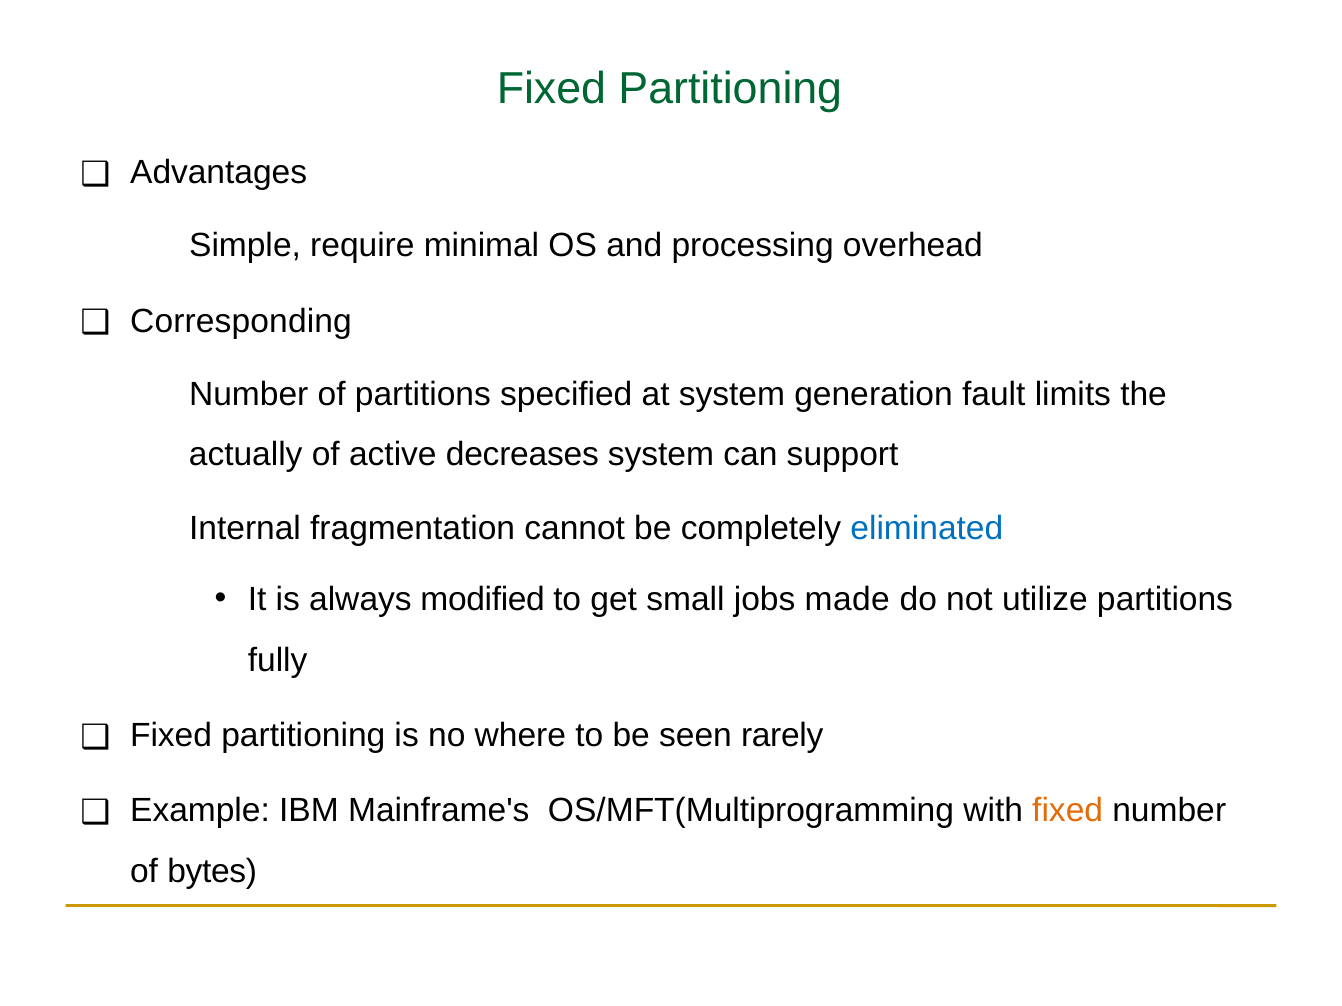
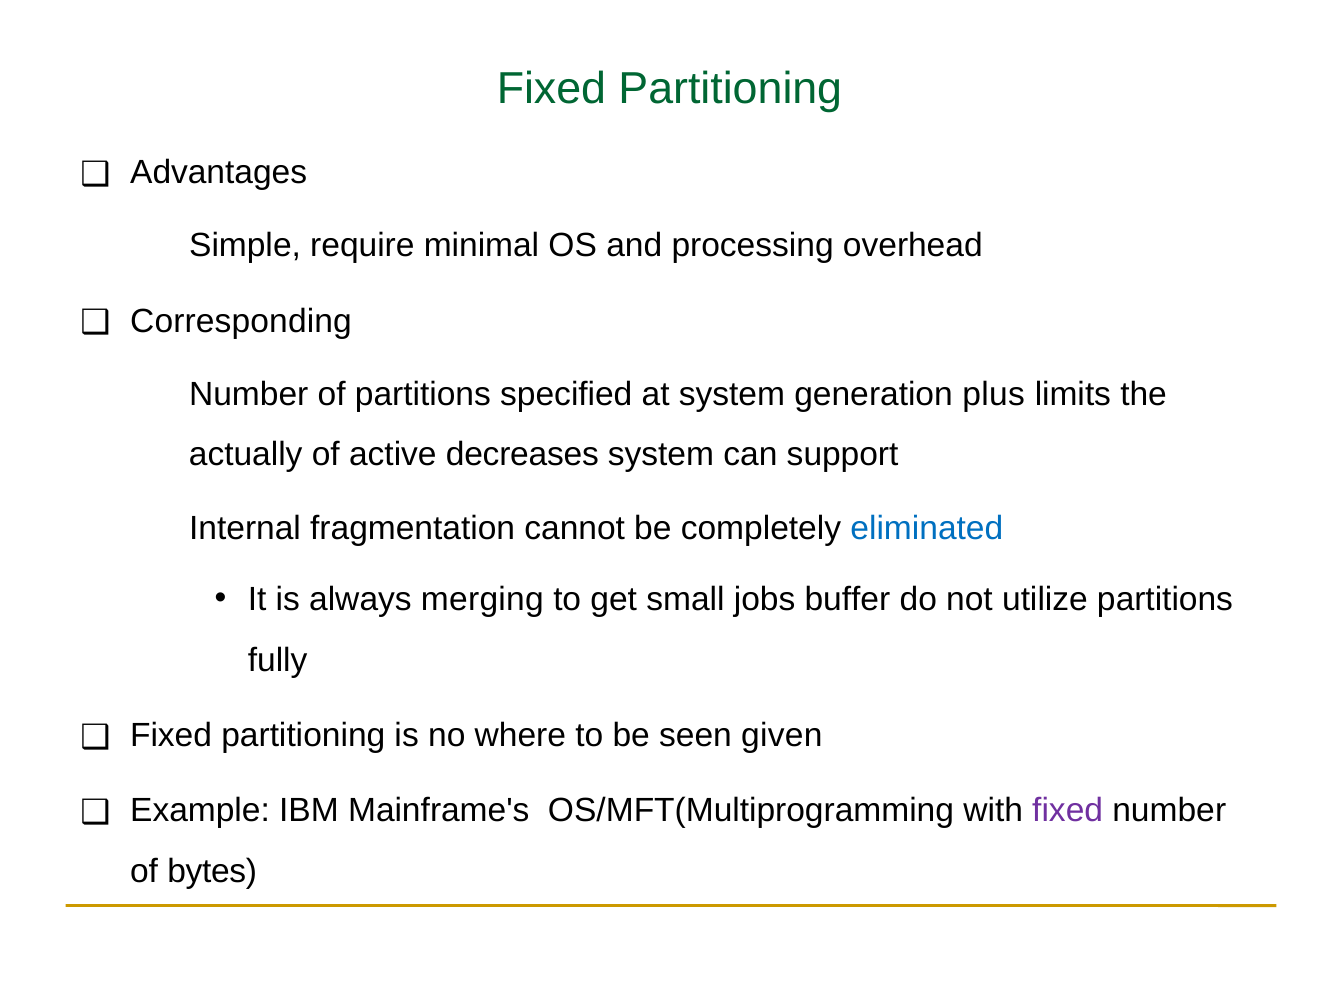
fault: fault -> plus
modified: modified -> merging
made: made -> buffer
rarely: rarely -> given
fixed at (1068, 811) colour: orange -> purple
